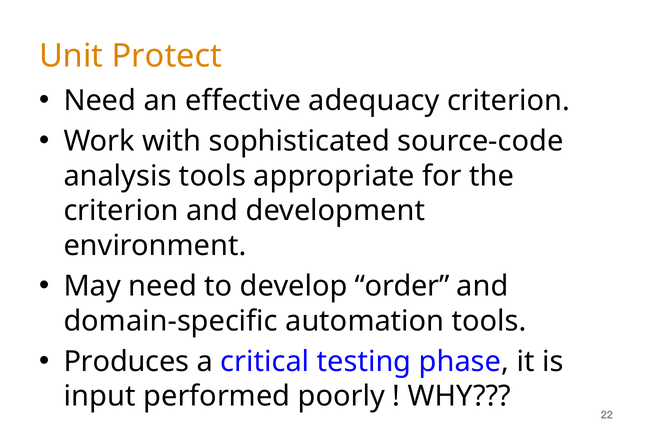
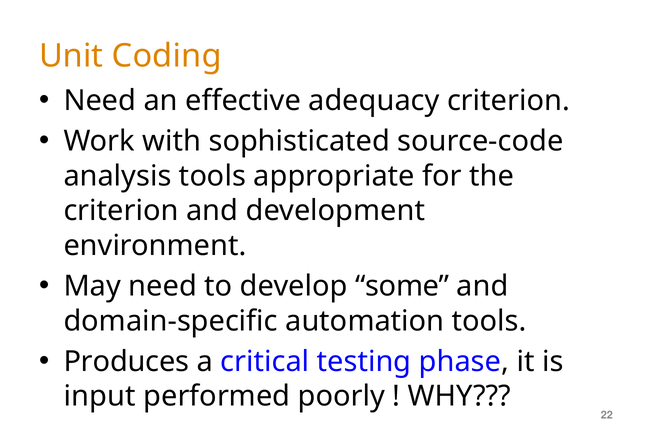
Protect: Protect -> Coding
order: order -> some
